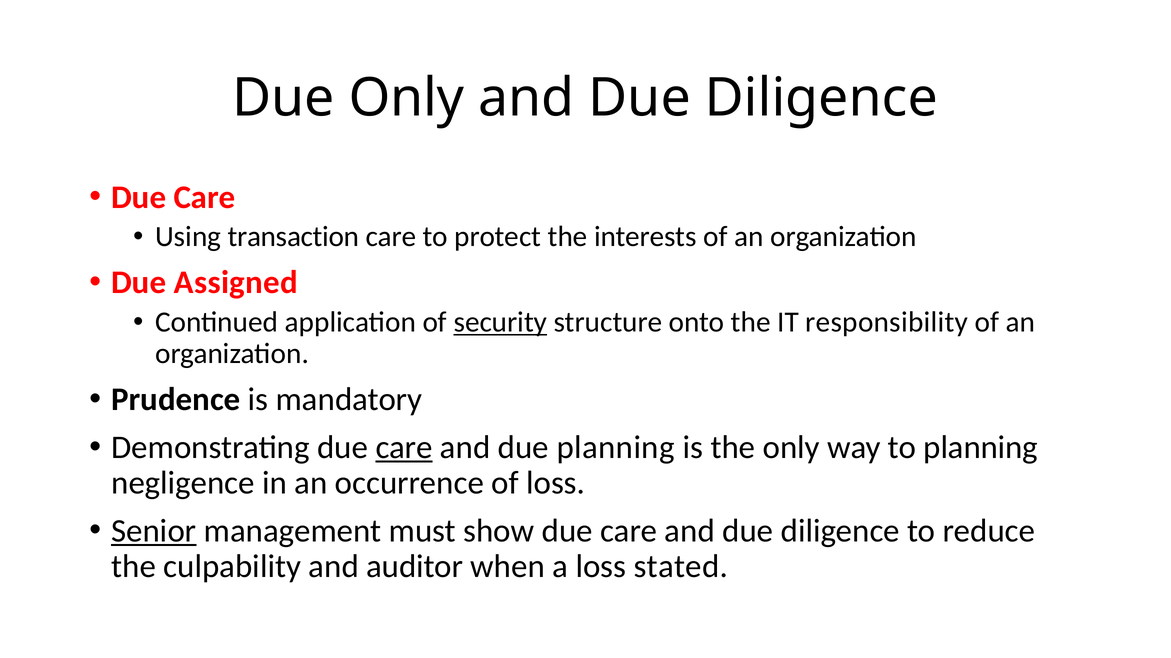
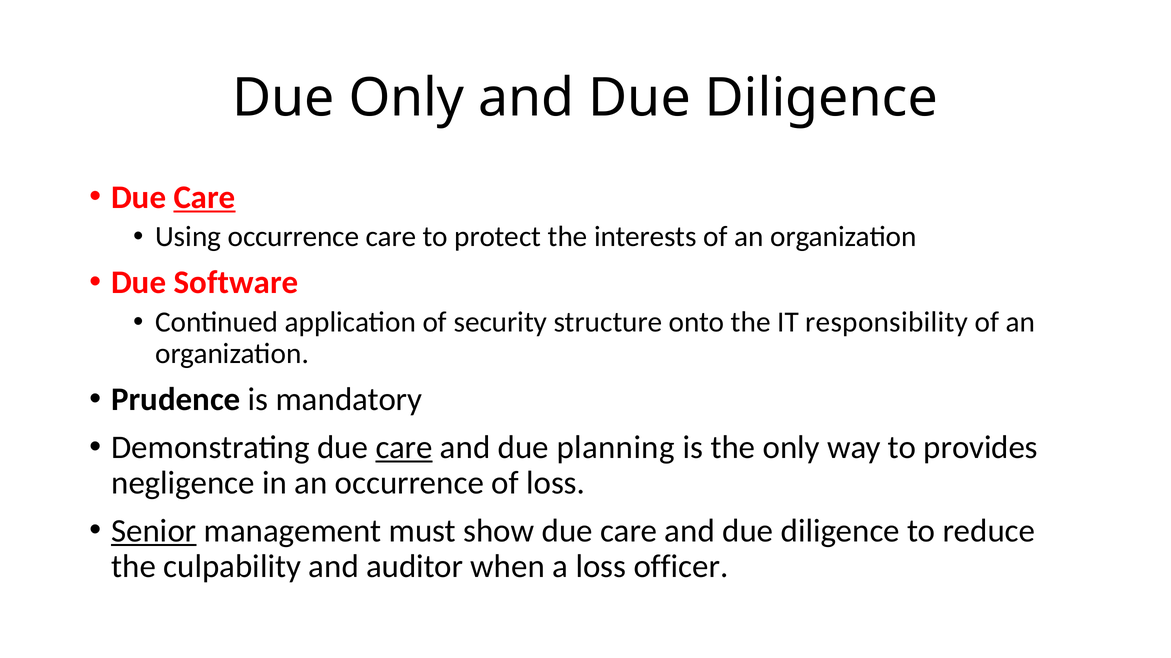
Care at (204, 197) underline: none -> present
Using transaction: transaction -> occurrence
Assigned: Assigned -> Software
security underline: present -> none
to planning: planning -> provides
stated: stated -> officer
